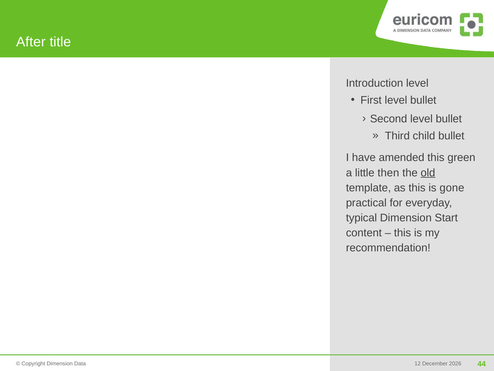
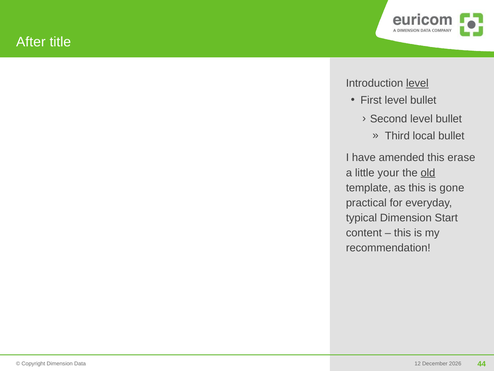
level at (417, 83) underline: none -> present
child: child -> local
green: green -> erase
then: then -> your
